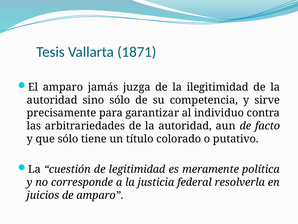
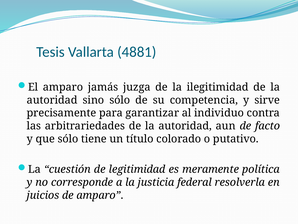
1871: 1871 -> 4881
